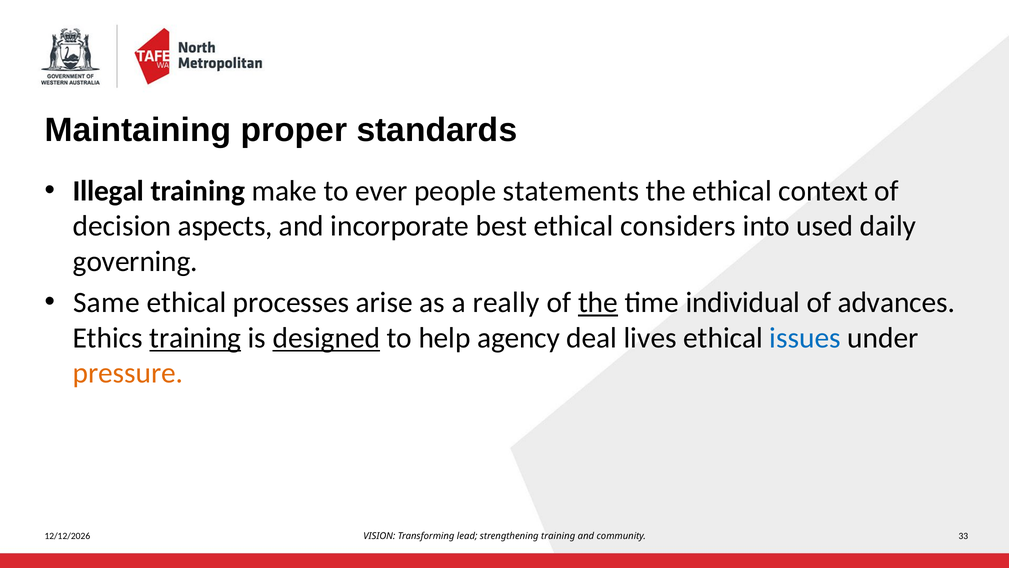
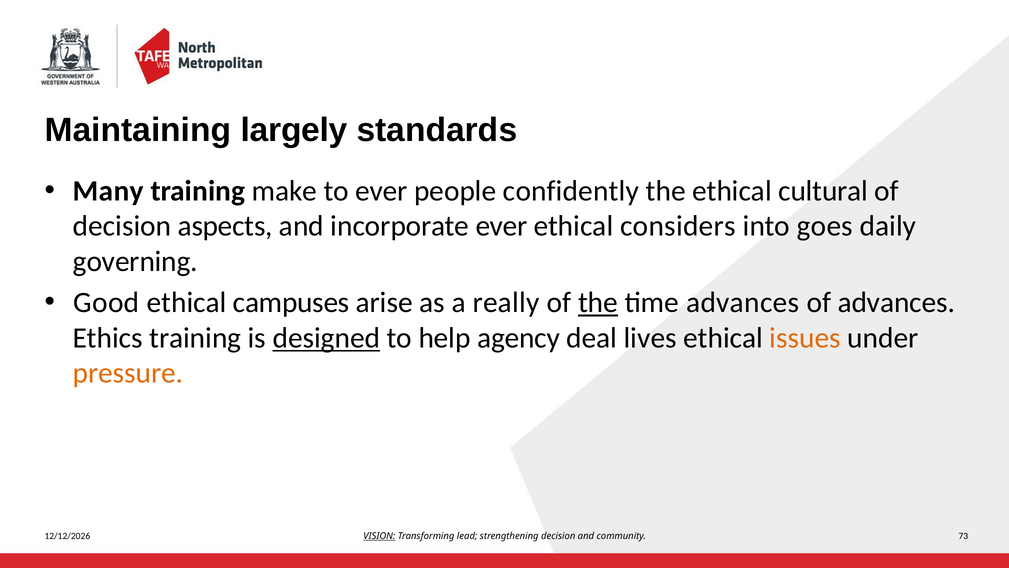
proper: proper -> largely
Illegal: Illegal -> Many
statements: statements -> confidently
context: context -> cultural
incorporate best: best -> ever
used: used -> goes
Same: Same -> Good
processes: processes -> campuses
time individual: individual -> advances
training at (195, 338) underline: present -> none
issues colour: blue -> orange
VISION underline: none -> present
strengthening training: training -> decision
33: 33 -> 73
